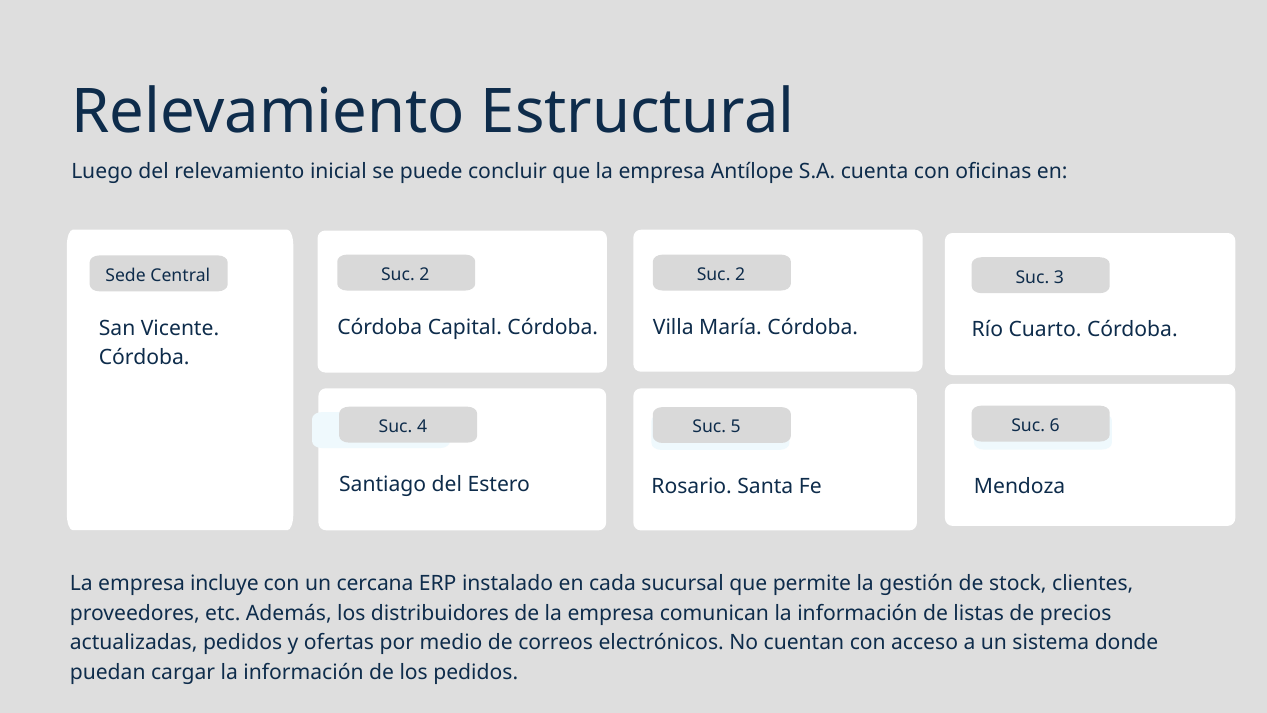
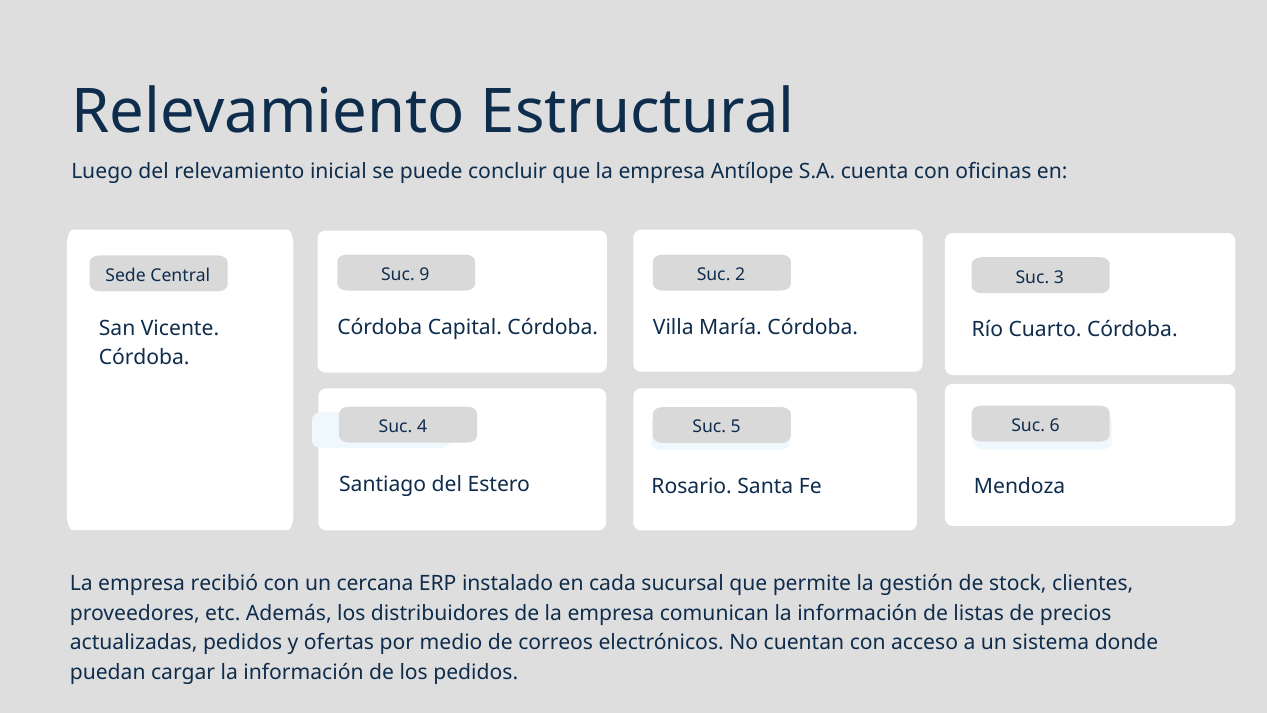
2 at (424, 275): 2 -> 9
incluye: incluye -> recibió
